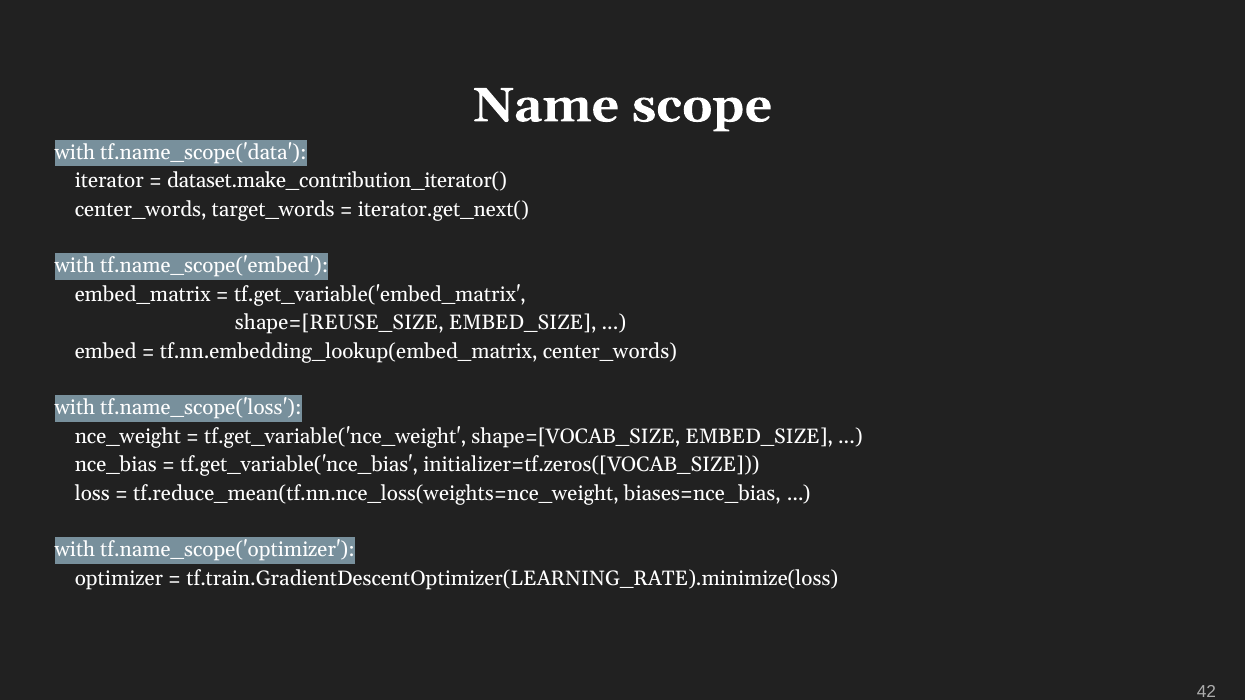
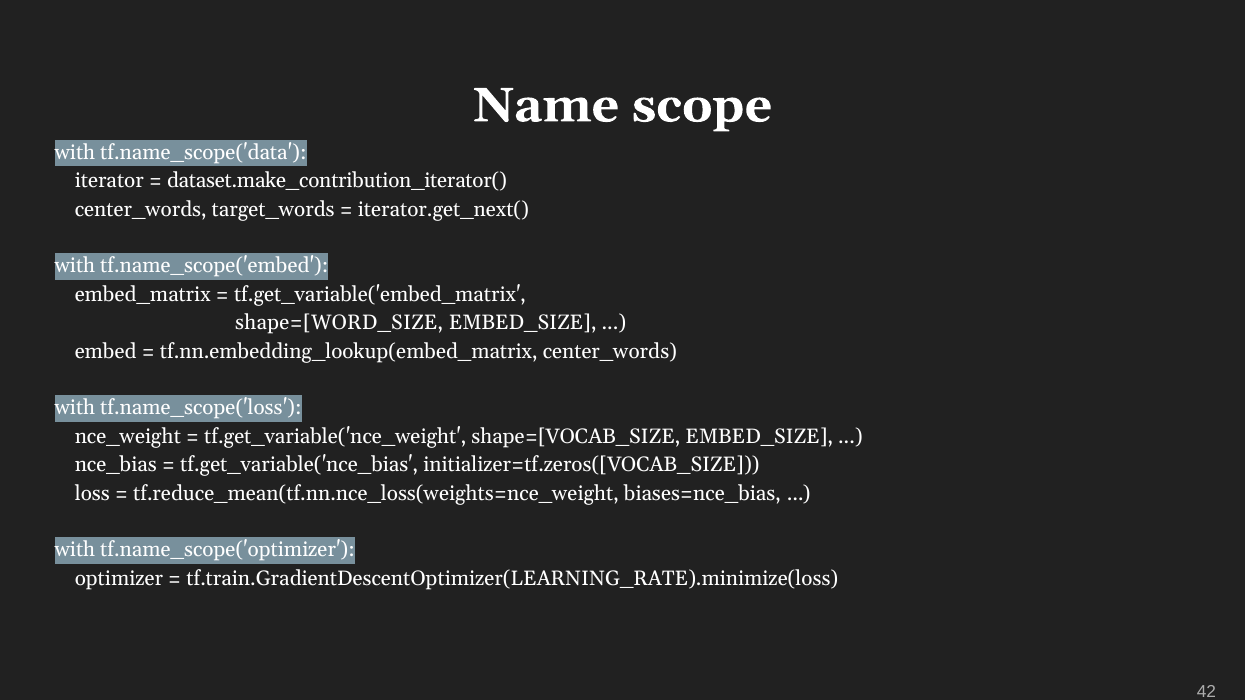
shape=[REUSE_SIZE: shape=[REUSE_SIZE -> shape=[WORD_SIZE
